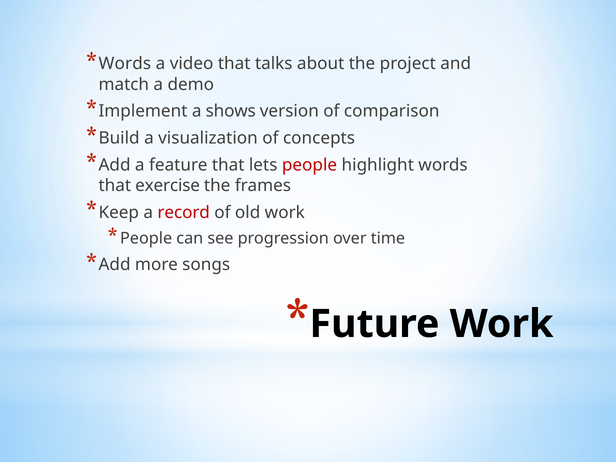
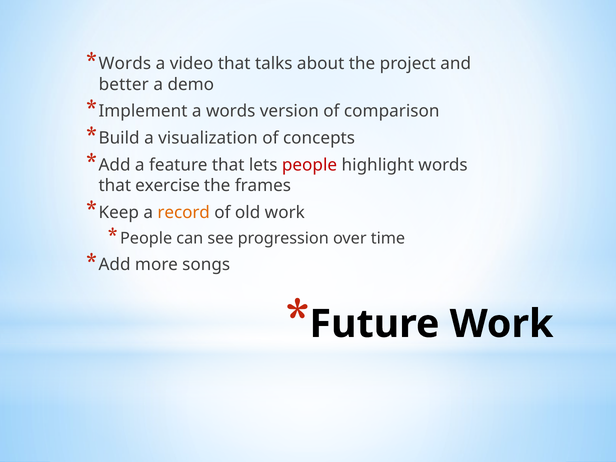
match: match -> better
a shows: shows -> words
record colour: red -> orange
